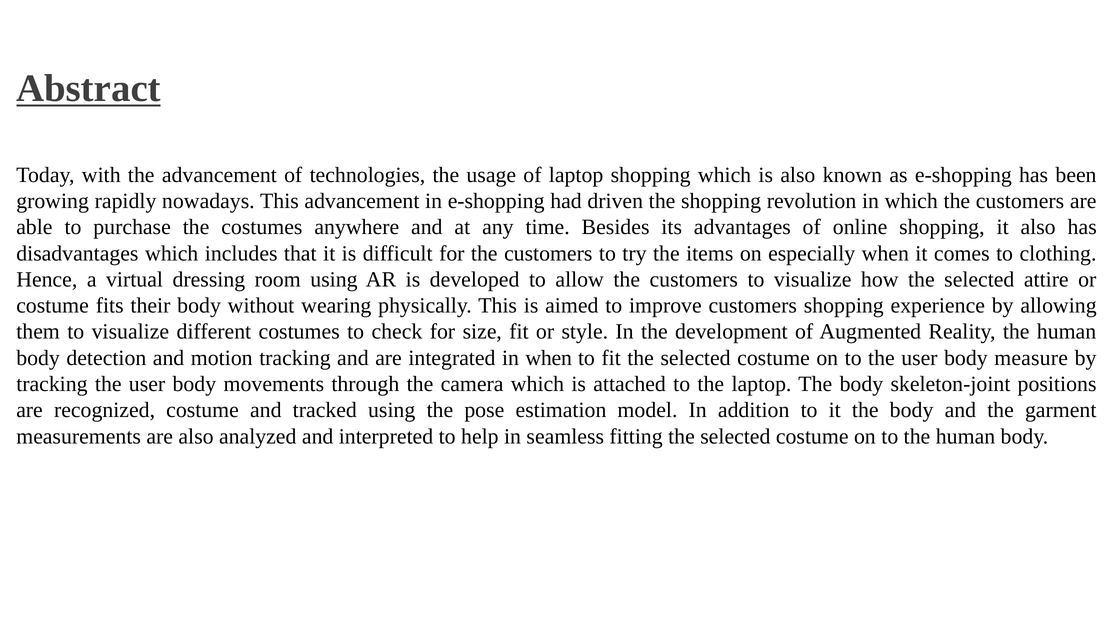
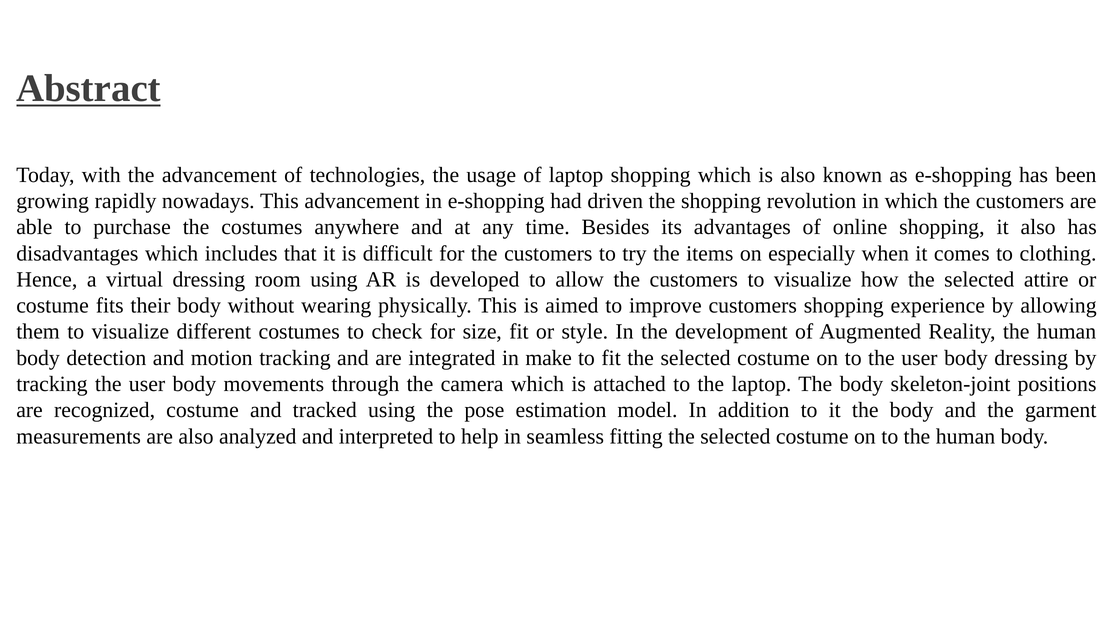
in when: when -> make
body measure: measure -> dressing
